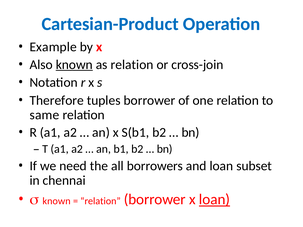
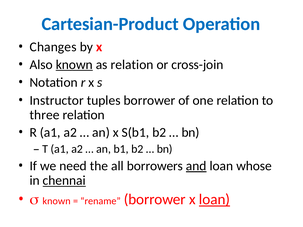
Example: Example -> Changes
Therefore: Therefore -> Instructor
same: same -> three
and underline: none -> present
subset: subset -> whose
chennai underline: none -> present
relation at (101, 201): relation -> rename
